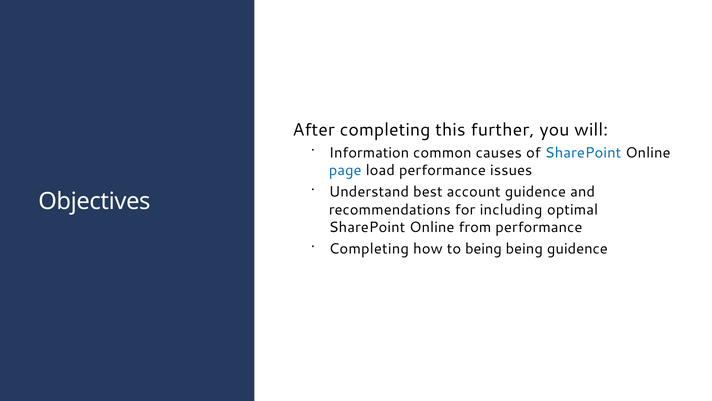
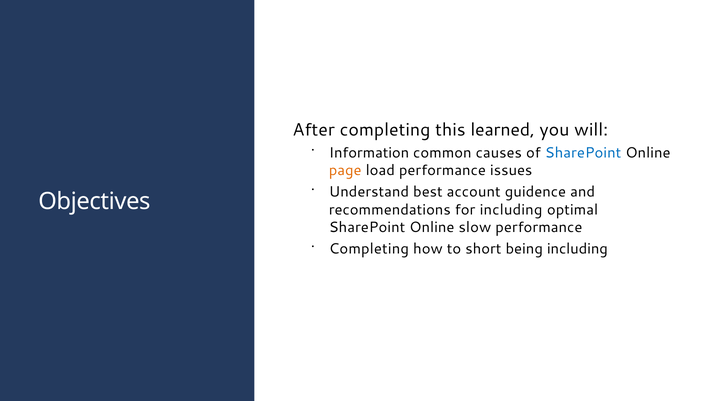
further: further -> learned
page colour: blue -> orange
from: from -> slow
to being: being -> short
being guidence: guidence -> including
